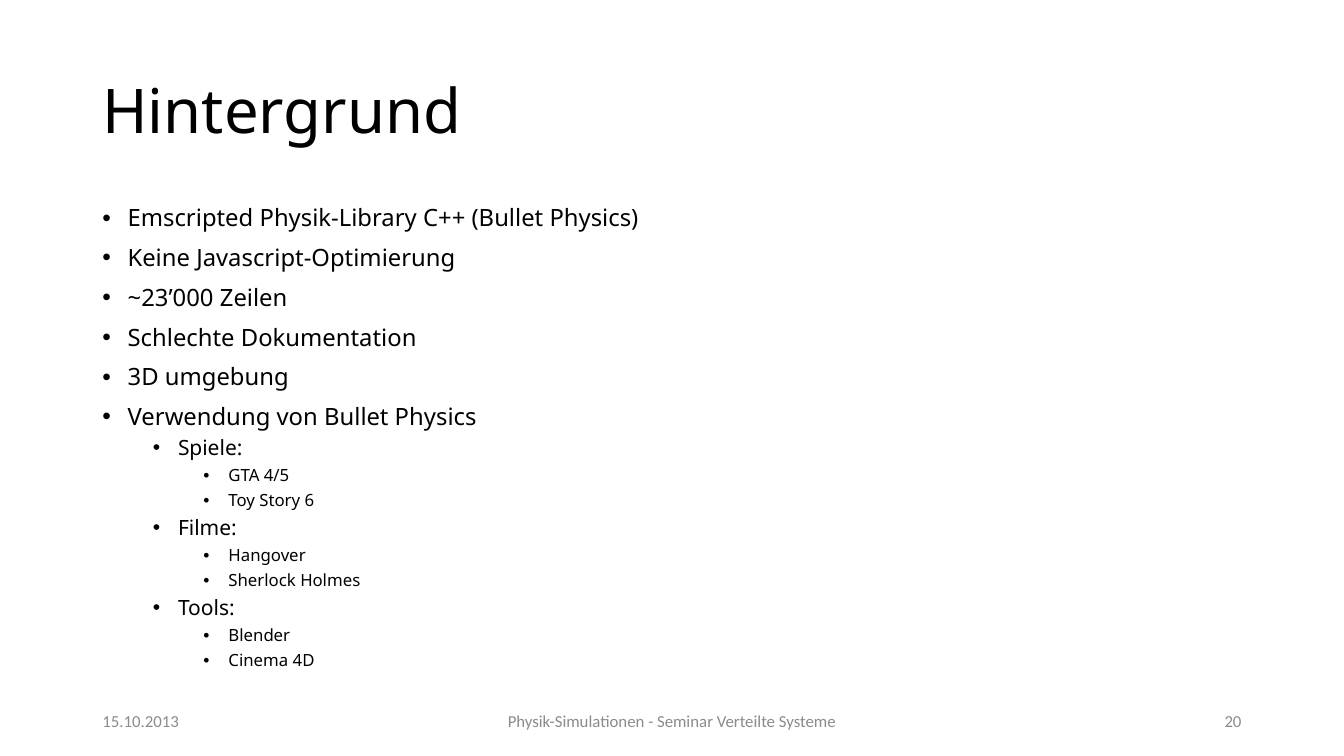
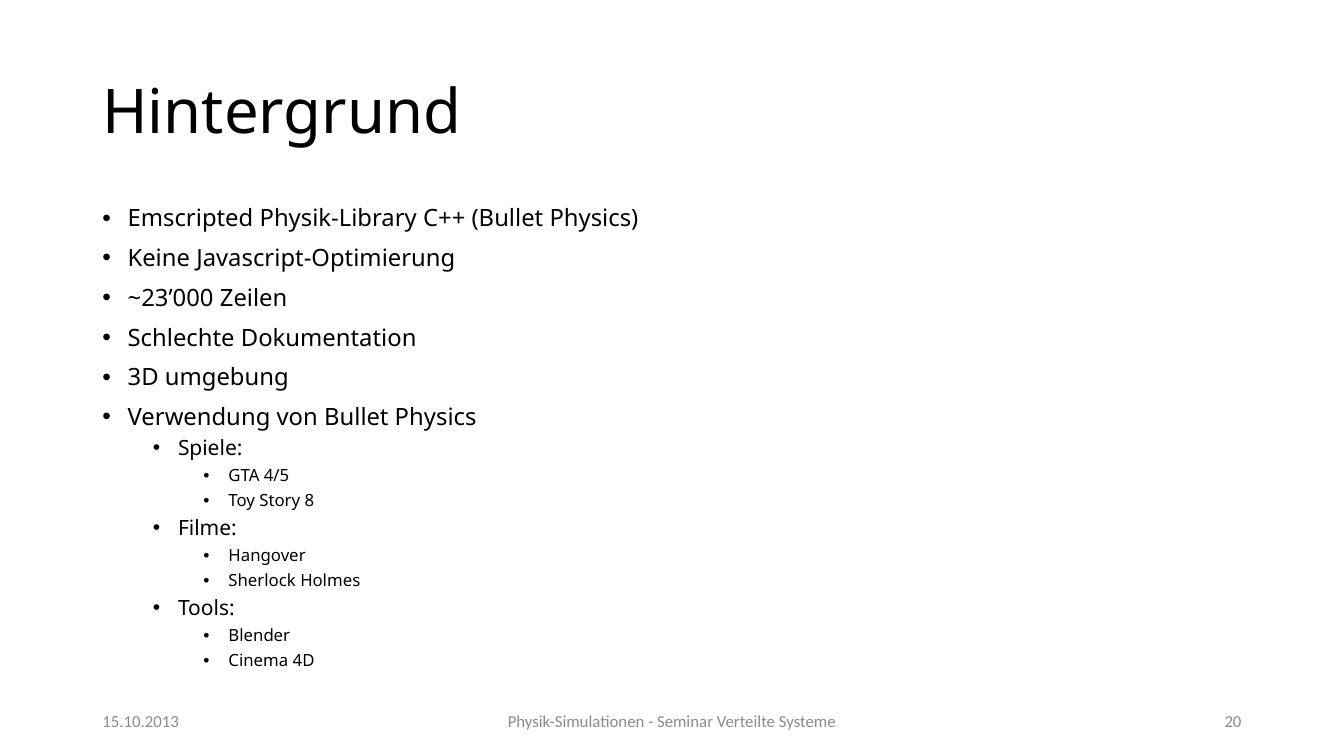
6: 6 -> 8
